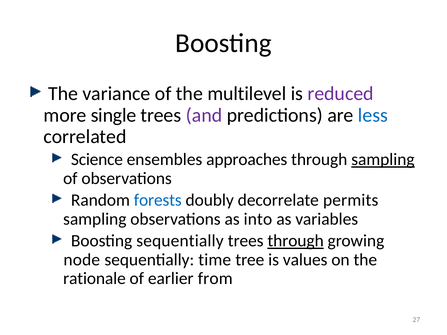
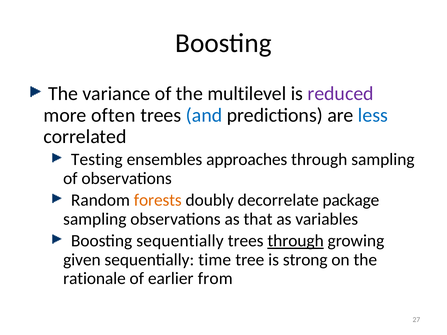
single: single -> often
and colour: purple -> blue
Science: Science -> Testing
sampling at (383, 160) underline: present -> none
forests colour: blue -> orange
permits: permits -> package
into: into -> that
node: node -> given
values: values -> strong
